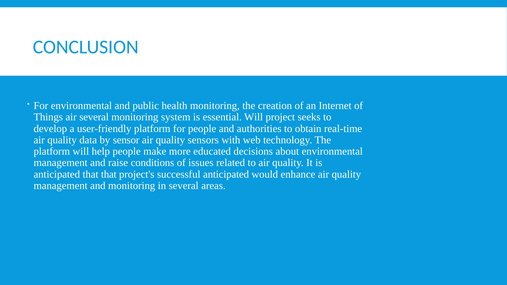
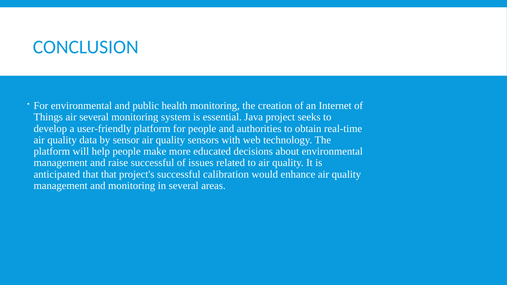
essential Will: Will -> Java
raise conditions: conditions -> successful
successful anticipated: anticipated -> calibration
